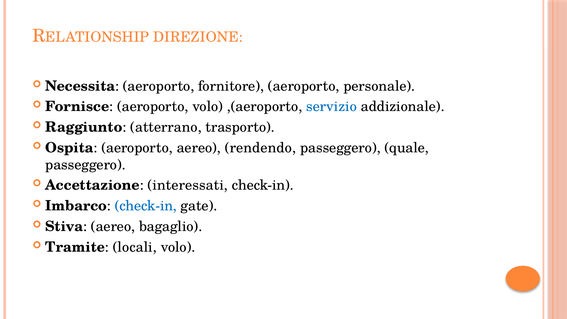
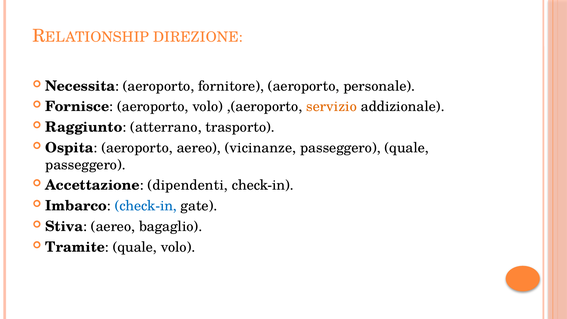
servizio colour: blue -> orange
rendendo: rendendo -> vicinanze
interessati: interessati -> dipendenti
Tramite locali: locali -> quale
